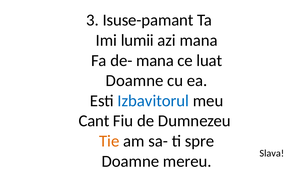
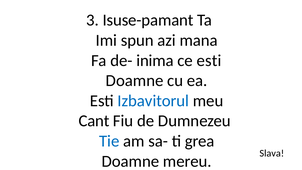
lumii: lumii -> spun
de- mana: mana -> inima
ce luat: luat -> esti
Tie colour: orange -> blue
spre: spre -> grea
